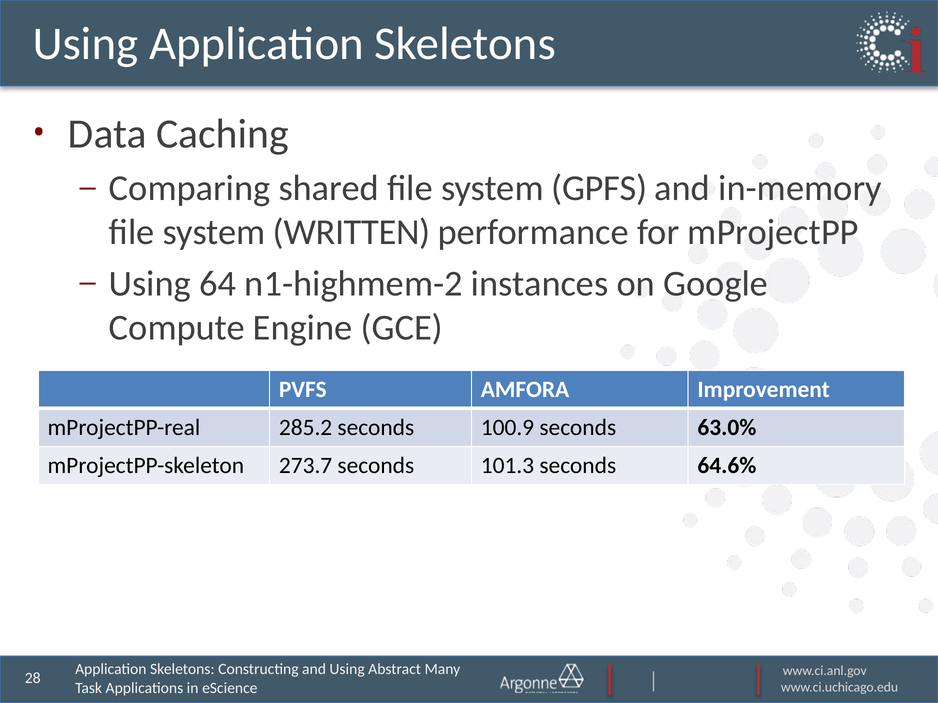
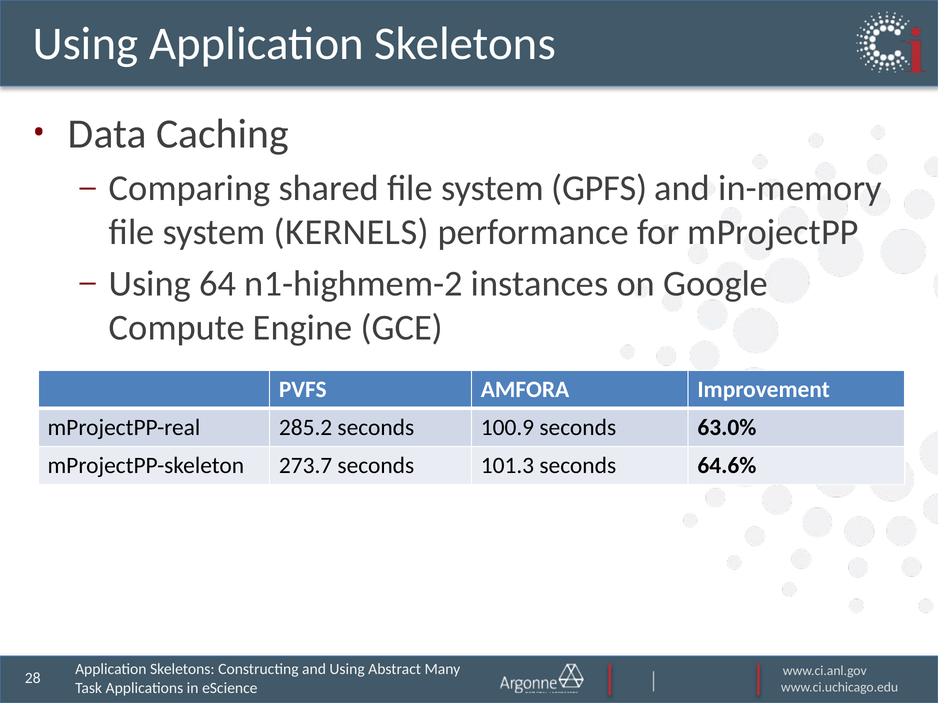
WRITTEN: WRITTEN -> KERNELS
